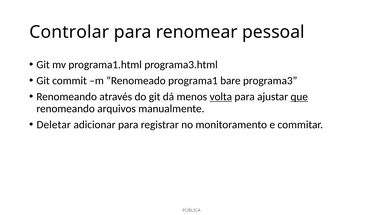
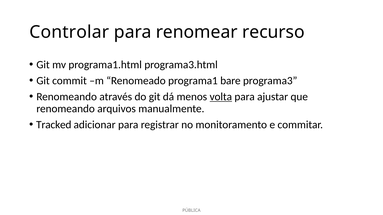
pessoal: pessoal -> recurso
que underline: present -> none
Deletar: Deletar -> Tracked
